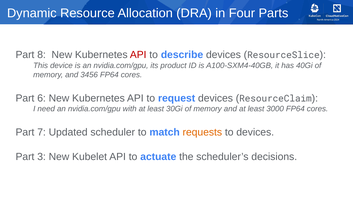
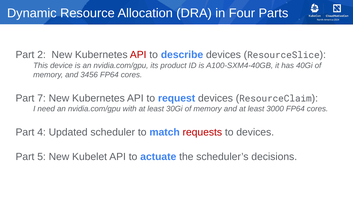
8: 8 -> 2
6: 6 -> 7
7: 7 -> 4
requests colour: orange -> red
3: 3 -> 5
